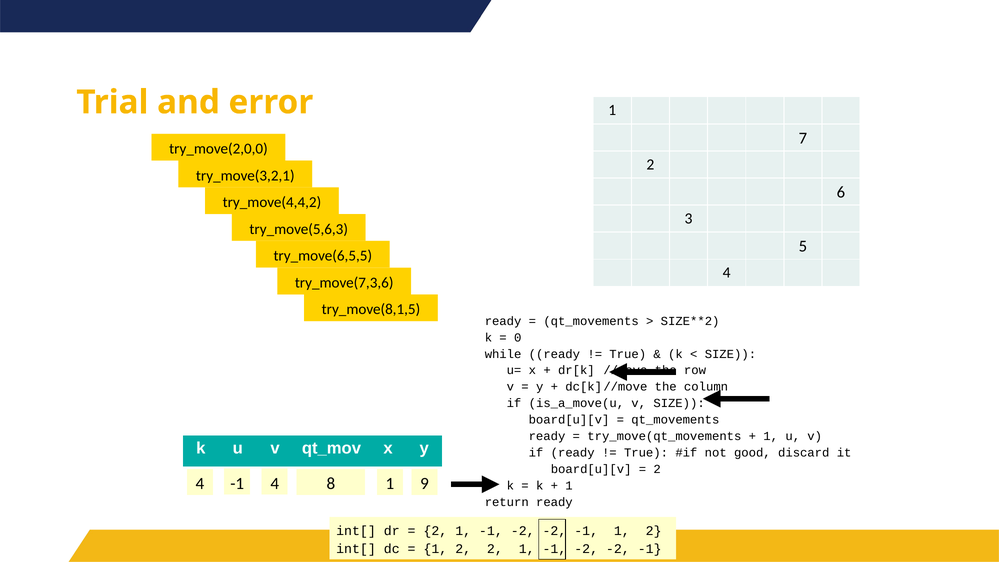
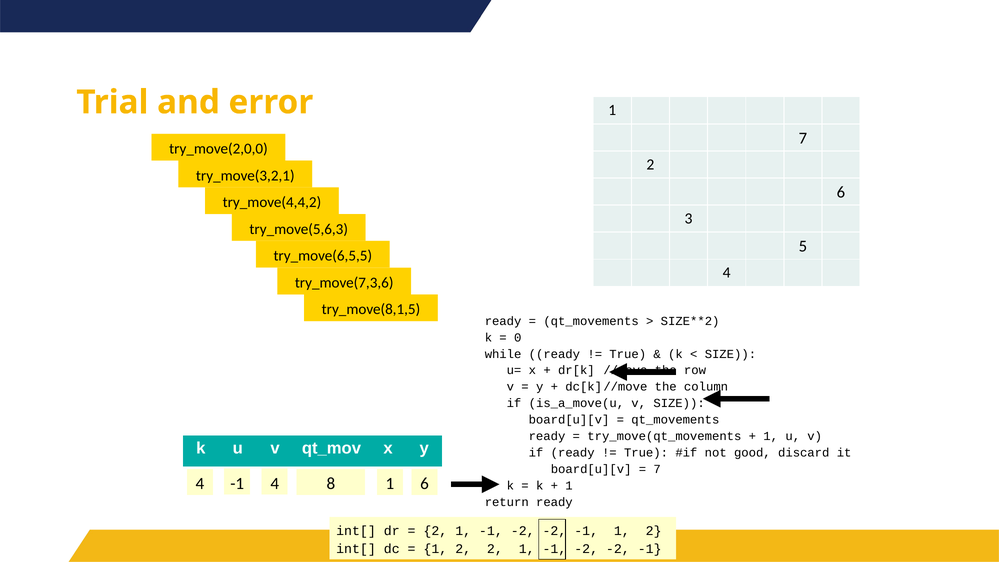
2 at (657, 469): 2 -> 7
1 9: 9 -> 6
